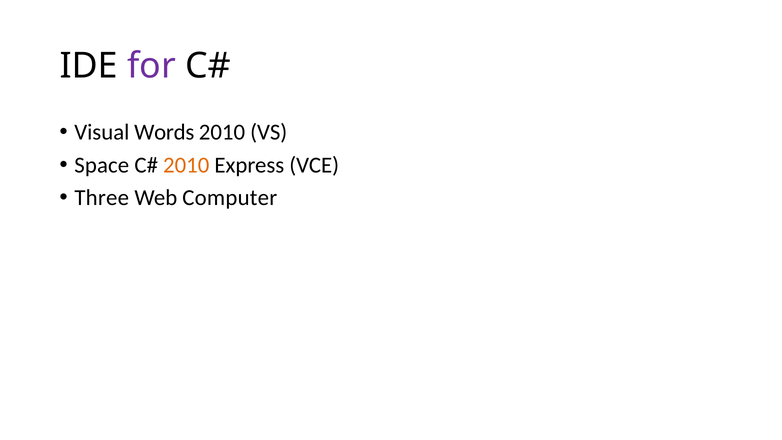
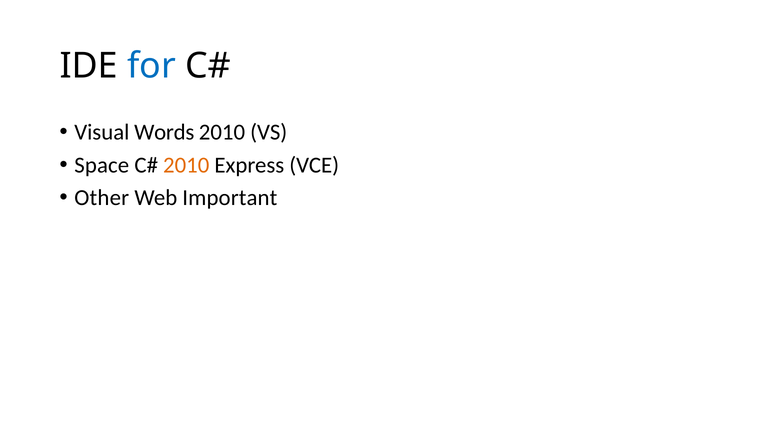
for colour: purple -> blue
Three: Three -> Other
Computer: Computer -> Important
